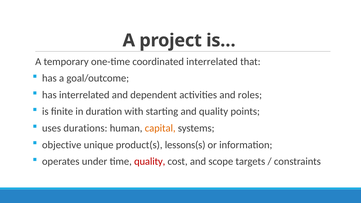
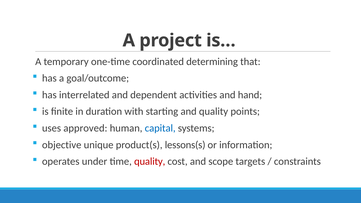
coordinated interrelated: interrelated -> determining
roles: roles -> hand
durations: durations -> approved
capital colour: orange -> blue
